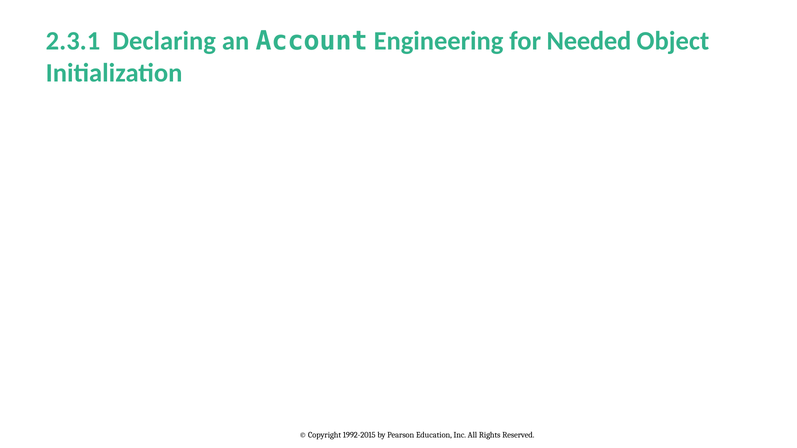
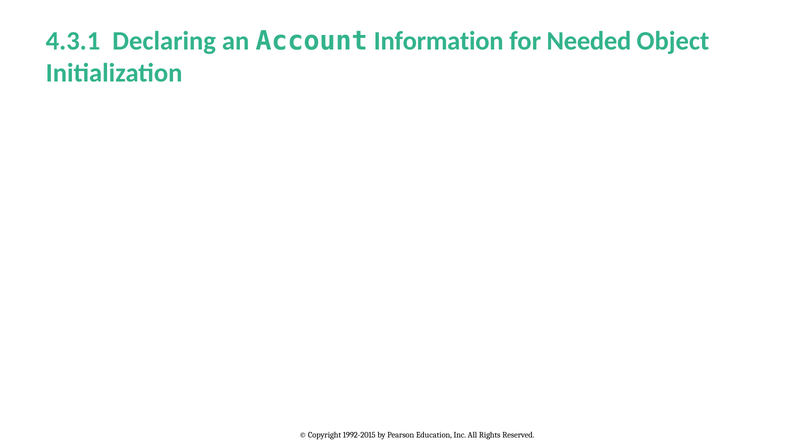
2.3.1: 2.3.1 -> 4.3.1
Engineering: Engineering -> Information
